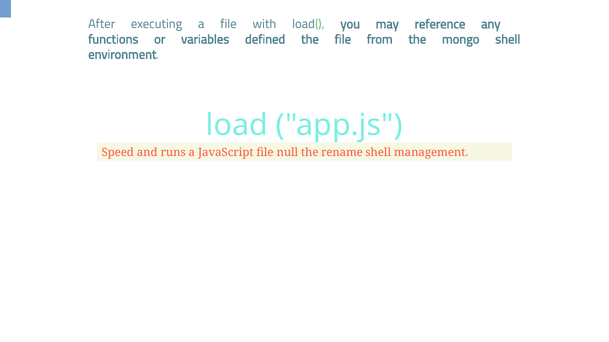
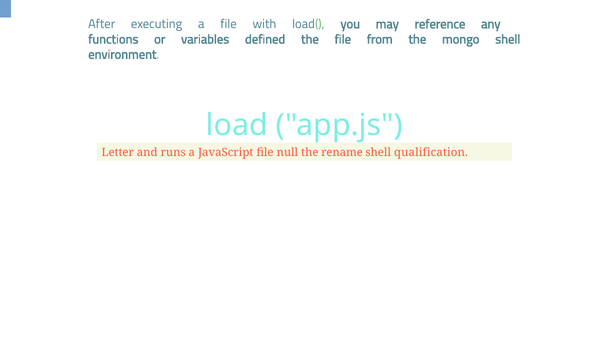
Speed: Speed -> Letter
management: management -> qualification
